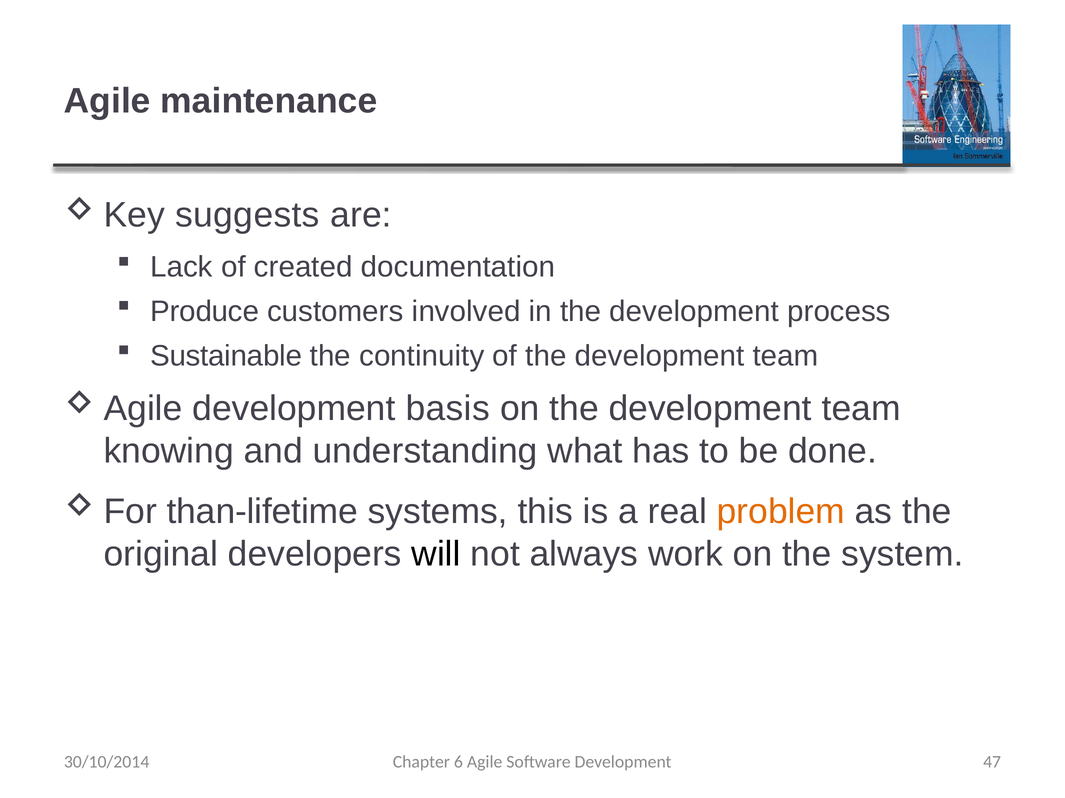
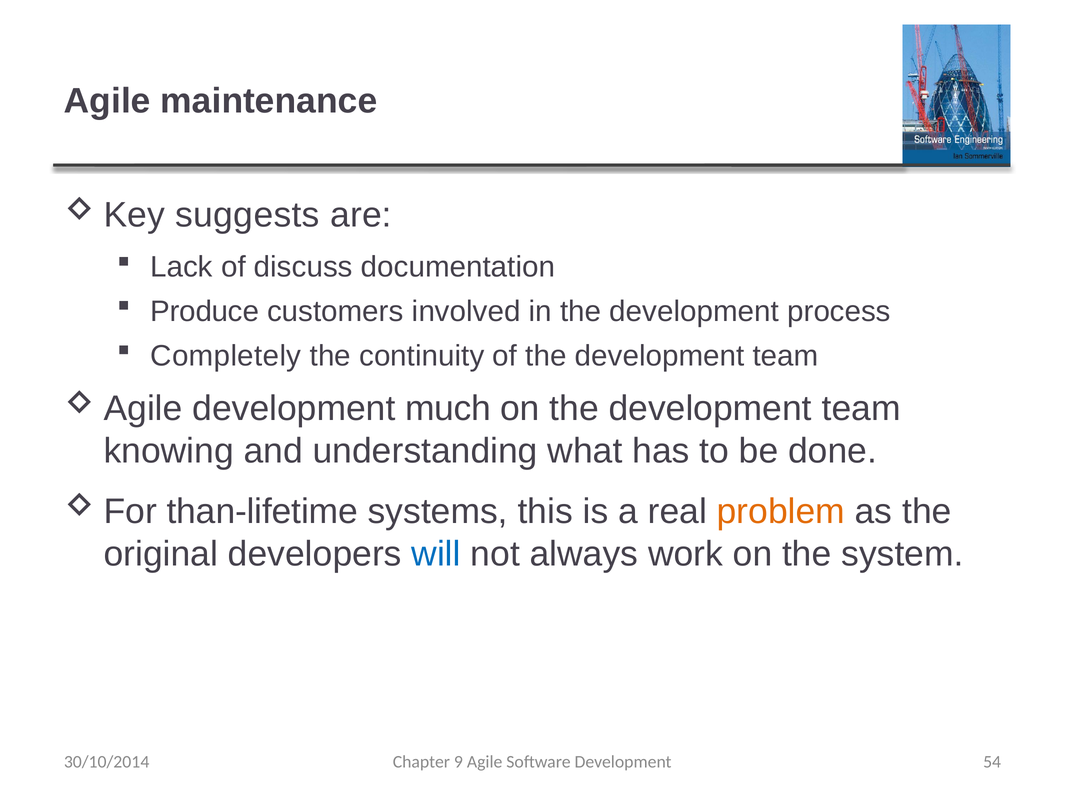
created: created -> discuss
Sustainable: Sustainable -> Completely
basis: basis -> much
will colour: black -> blue
6: 6 -> 9
47: 47 -> 54
